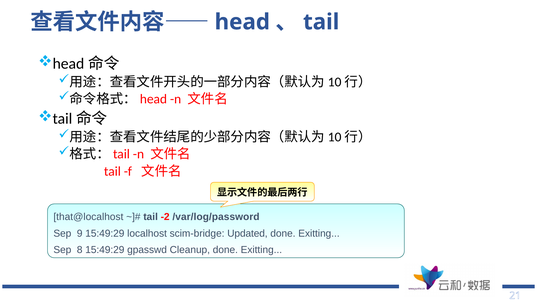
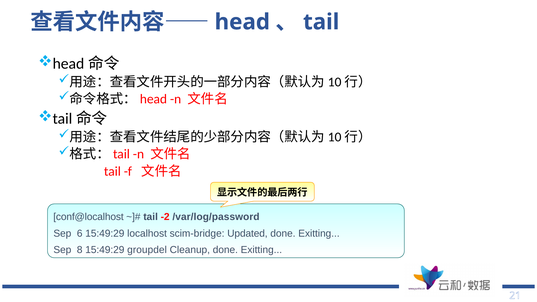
that@localhost: that@localhost -> conf@localhost
9: 9 -> 6
gpasswd: gpasswd -> groupdel
